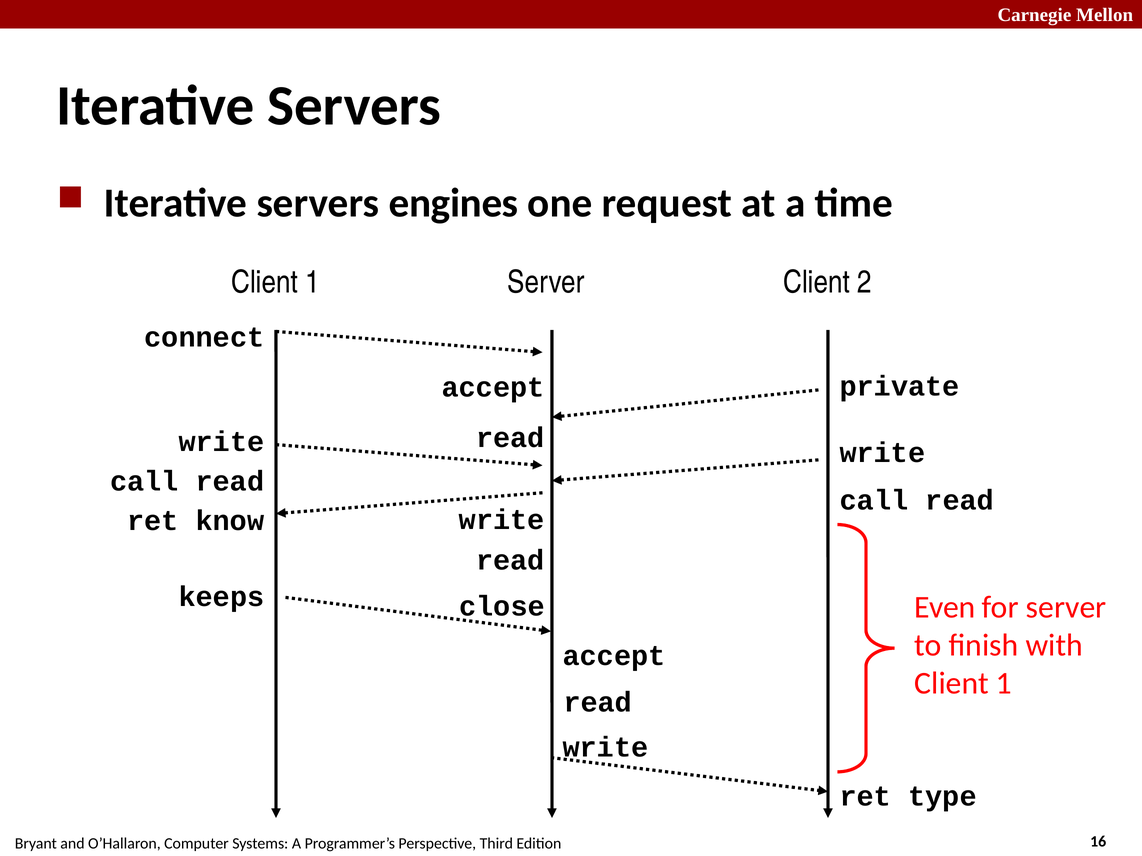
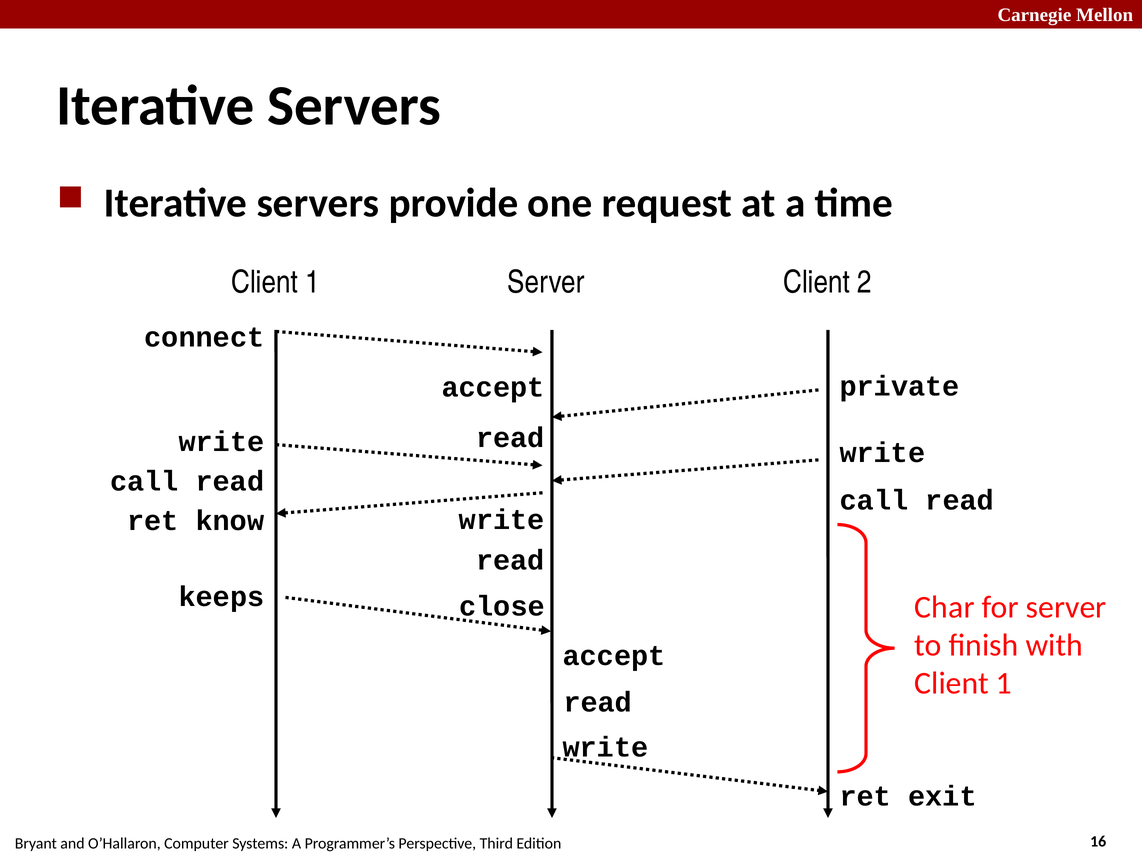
engines: engines -> provide
Even: Even -> Char
type: type -> exit
